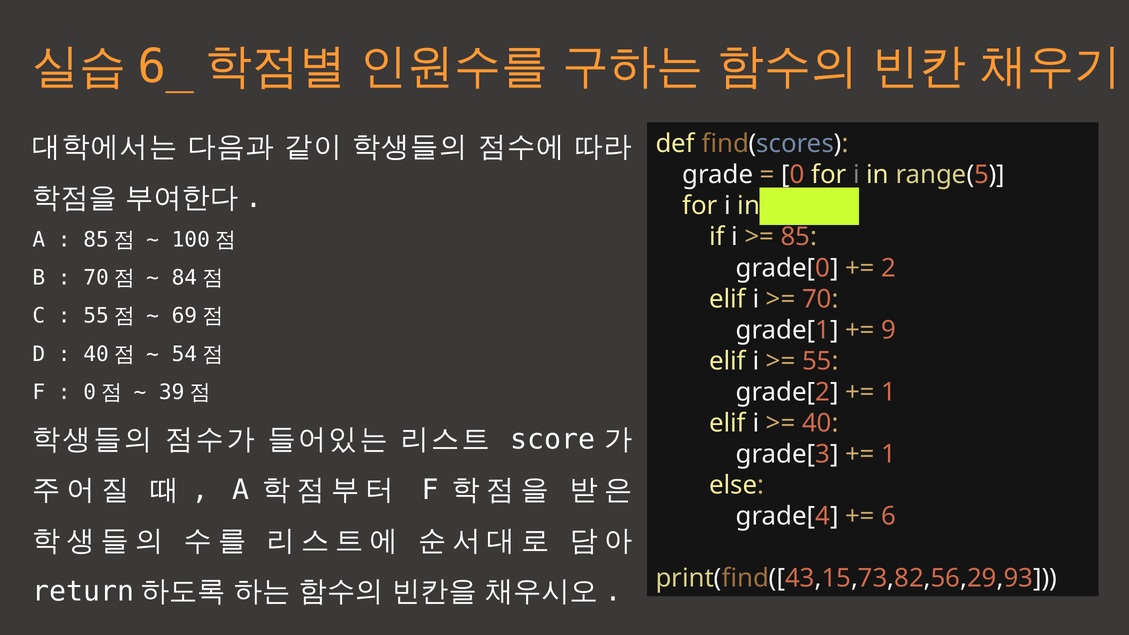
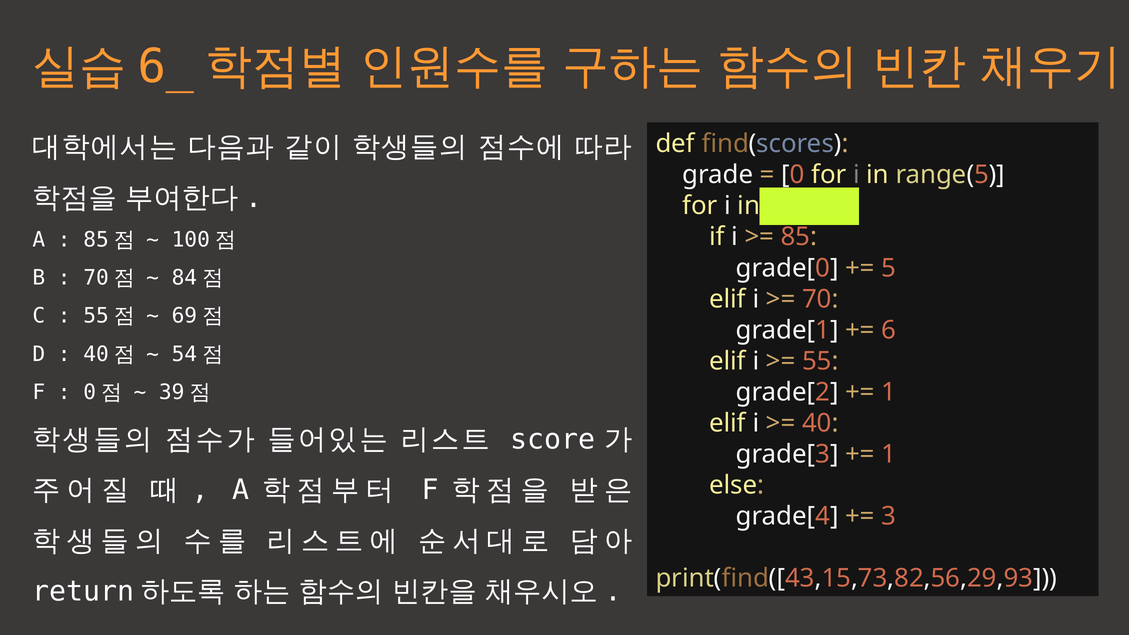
2: 2 -> 5
9: 9 -> 6
6: 6 -> 3
